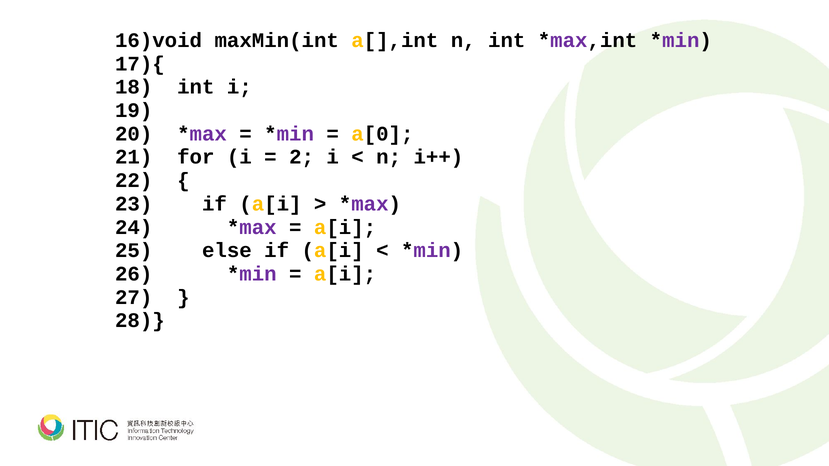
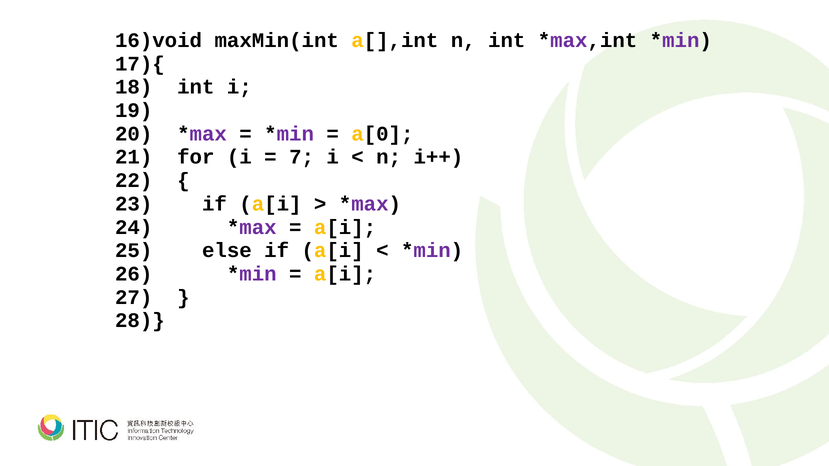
2: 2 -> 7
